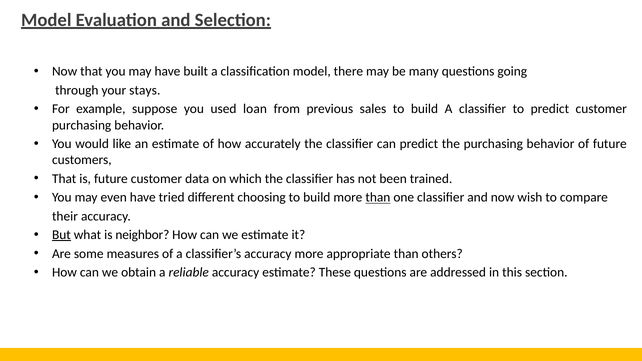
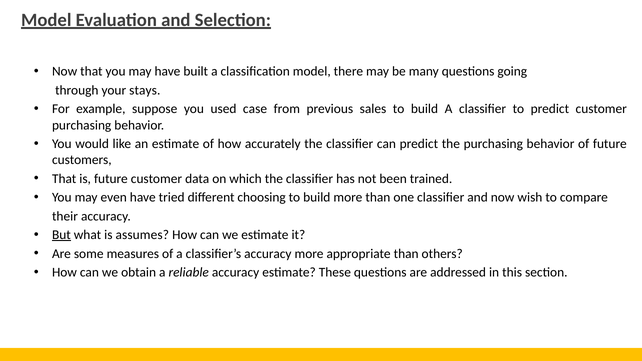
loan: loan -> case
than at (378, 197) underline: present -> none
neighbor: neighbor -> assumes
